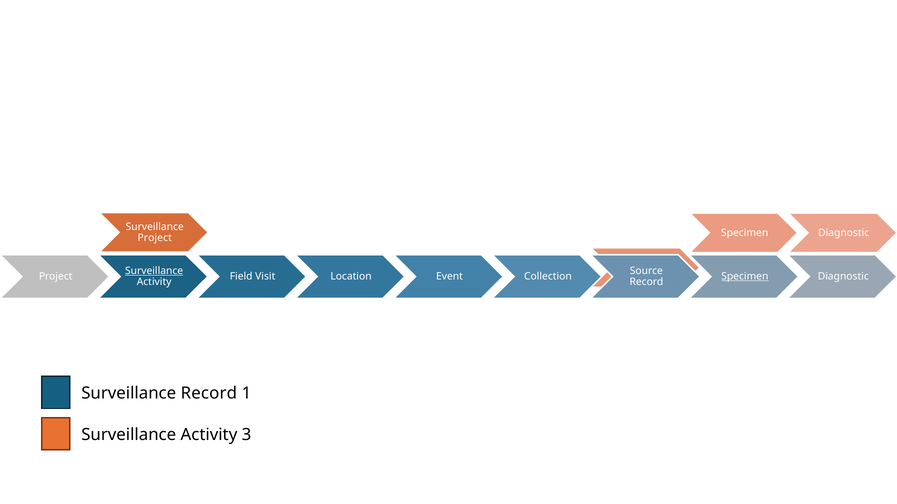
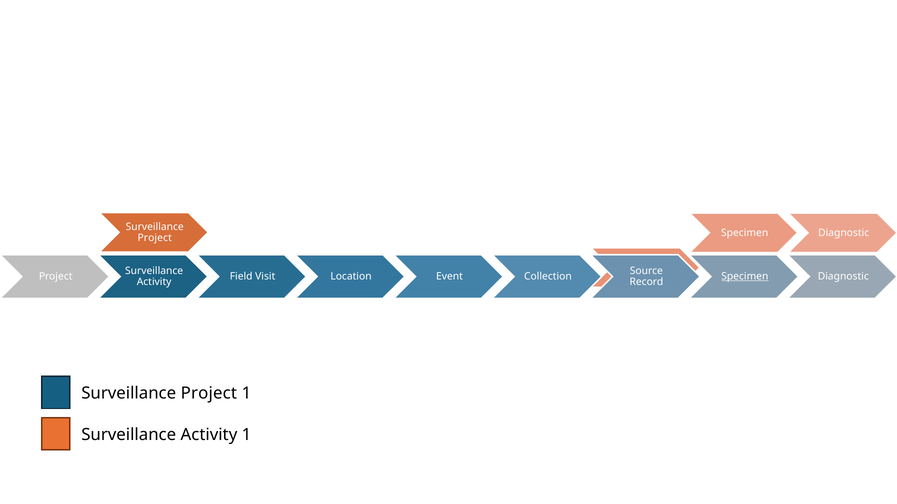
Surveillance at (154, 271) underline: present -> none
Record at (209, 394): Record -> Project
Activity 3: 3 -> 1
